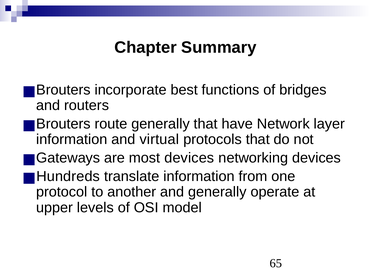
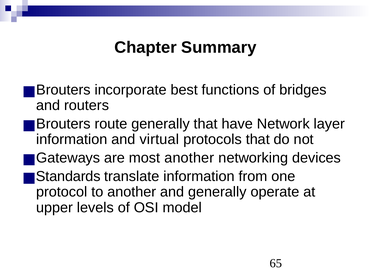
most devices: devices -> another
Hundreds: Hundreds -> Standards
